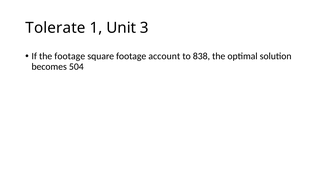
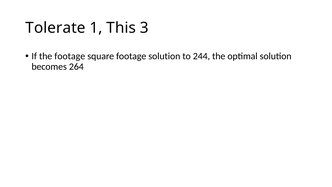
Unit: Unit -> This
footage account: account -> solution
838: 838 -> 244
504: 504 -> 264
